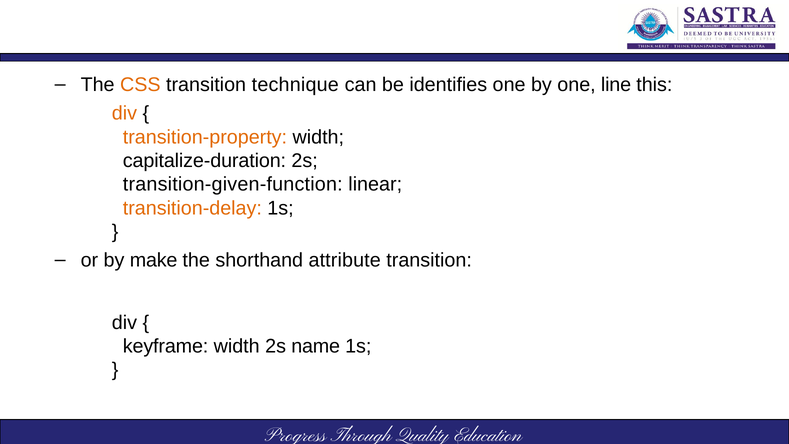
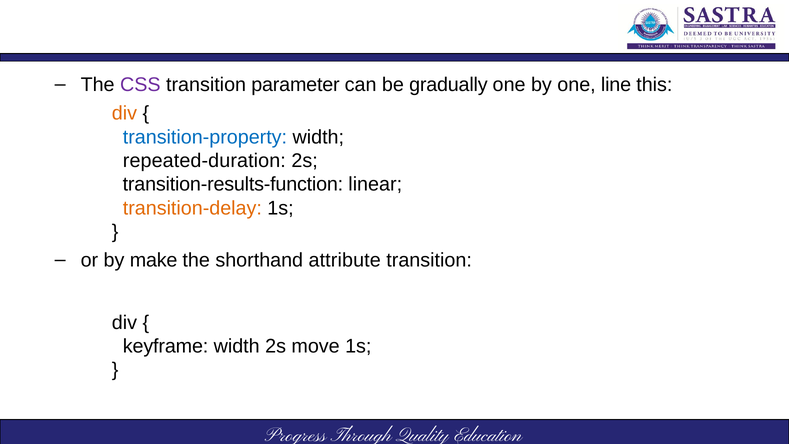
CSS colour: orange -> purple
technique: technique -> parameter
identifies: identifies -> gradually
transition-property colour: orange -> blue
capitalize-duration: capitalize-duration -> repeated-duration
transition-given-function: transition-given-function -> transition-results-function
name: name -> move
